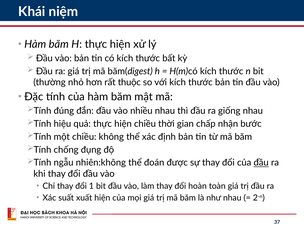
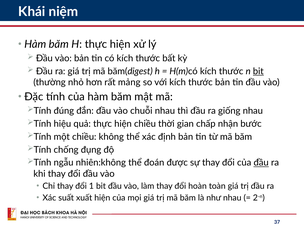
bit at (258, 71) underline: none -> present
thuộc: thuộc -> mảng
nhiều: nhiều -> chuỗi
